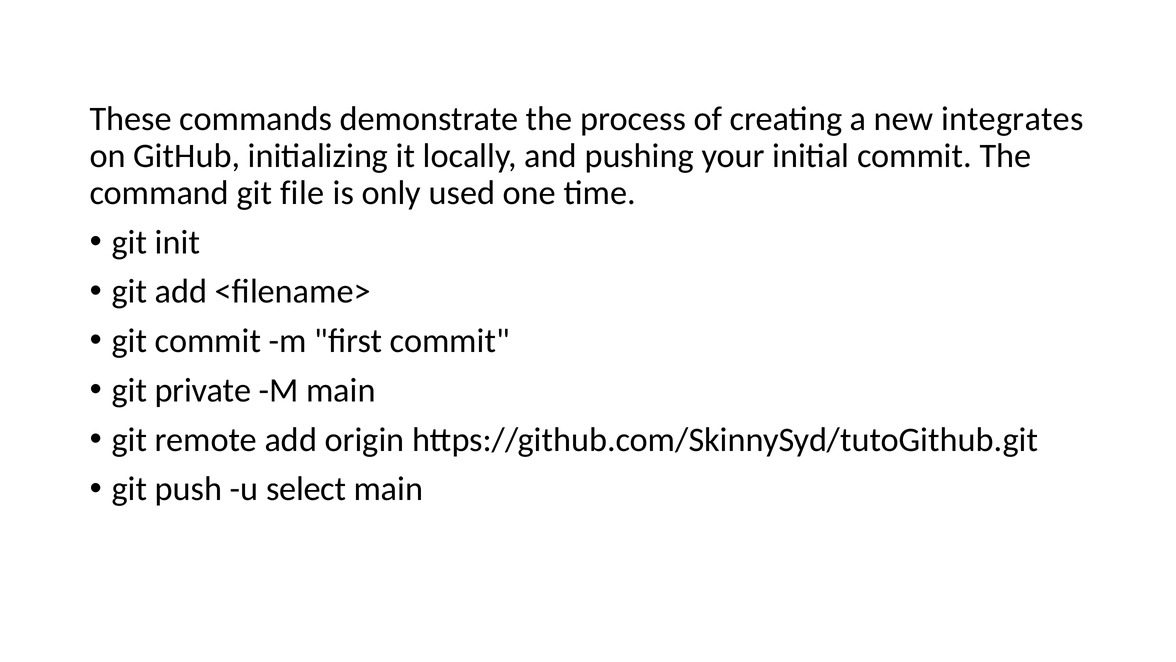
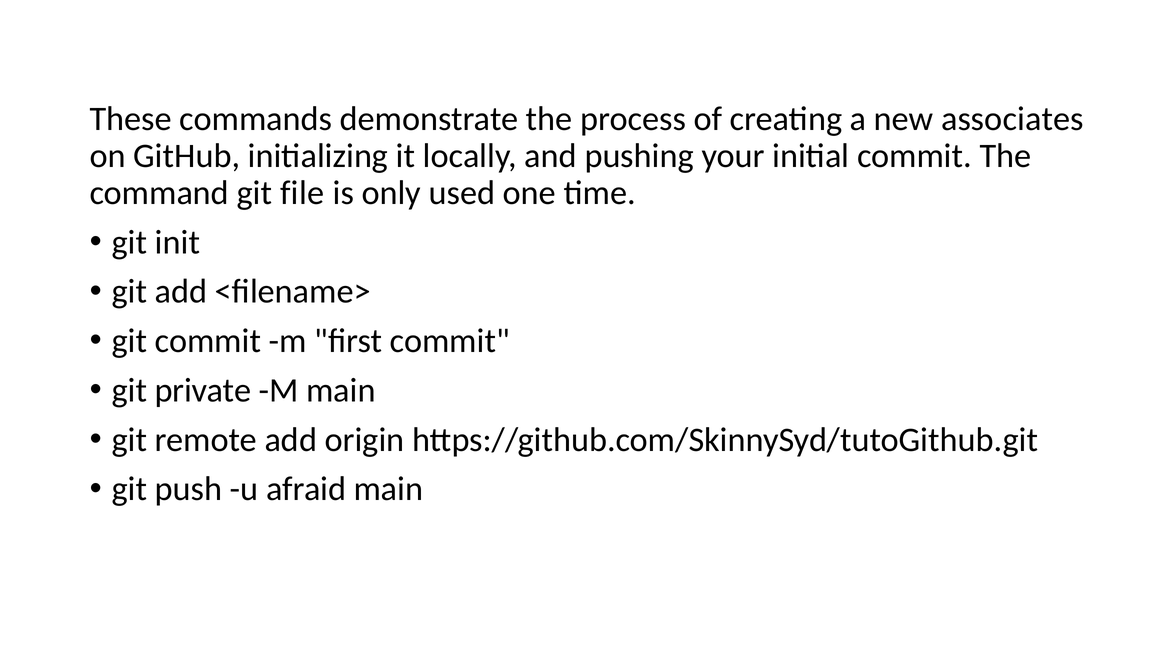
integrates: integrates -> associates
select: select -> afraid
